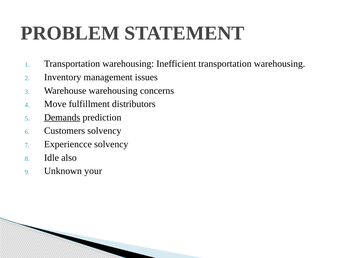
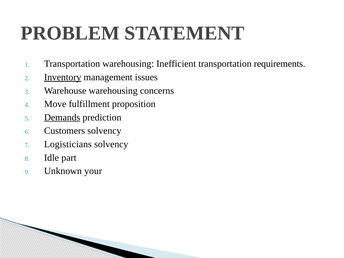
Inefficient transportation warehousing: warehousing -> requirements
Inventory underline: none -> present
distributors: distributors -> proposition
Experiencce: Experiencce -> Logisticians
also: also -> part
